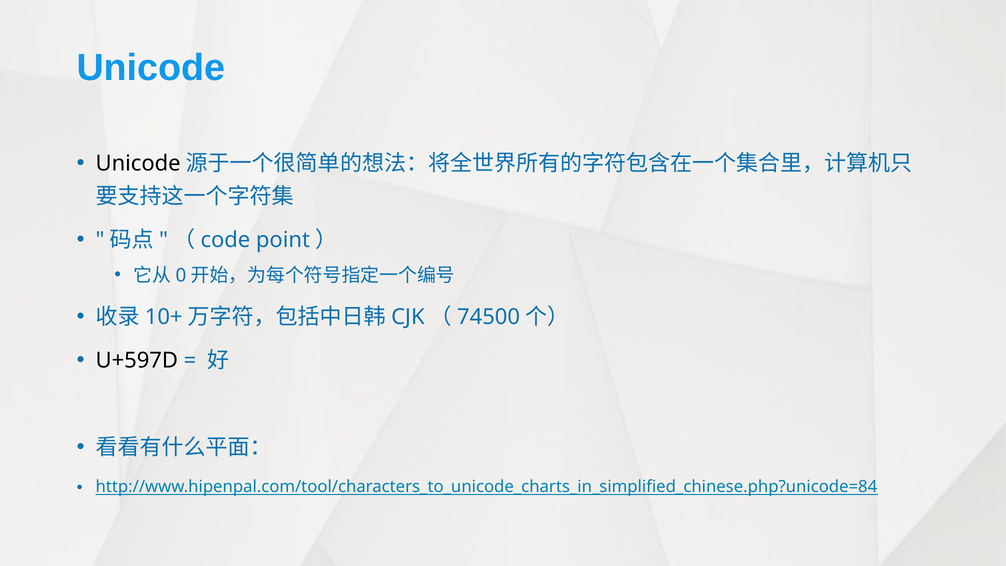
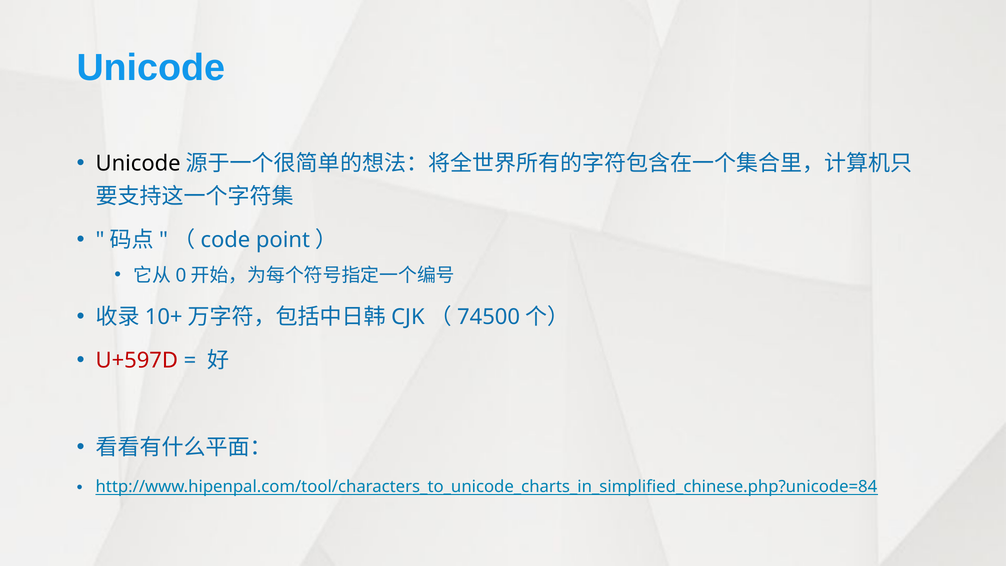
U+597D colour: black -> red
